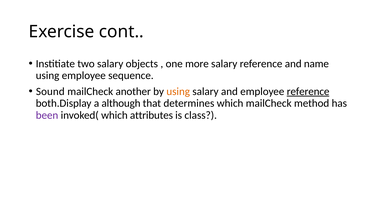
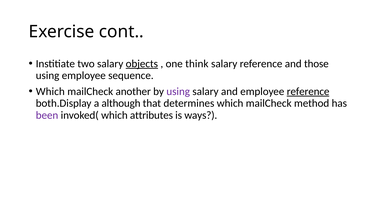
objects underline: none -> present
more: more -> think
name: name -> those
Sound at (50, 91): Sound -> Which
using at (178, 91) colour: orange -> purple
class: class -> ways
